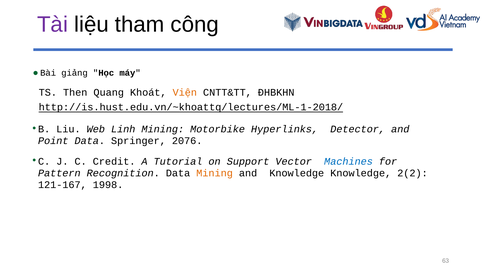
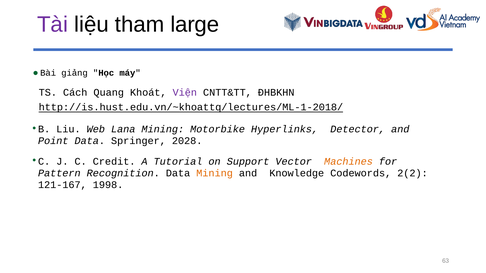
công: công -> large
Then: Then -> Cách
Viện colour: orange -> purple
Linh: Linh -> Lana
2076: 2076 -> 2028
Machines colour: blue -> orange
Knowledge Knowledge: Knowledge -> Codewords
